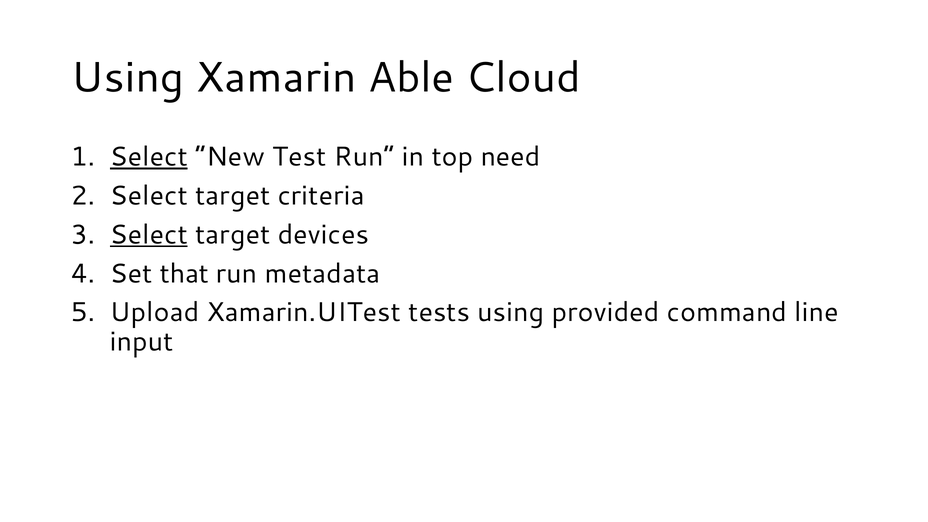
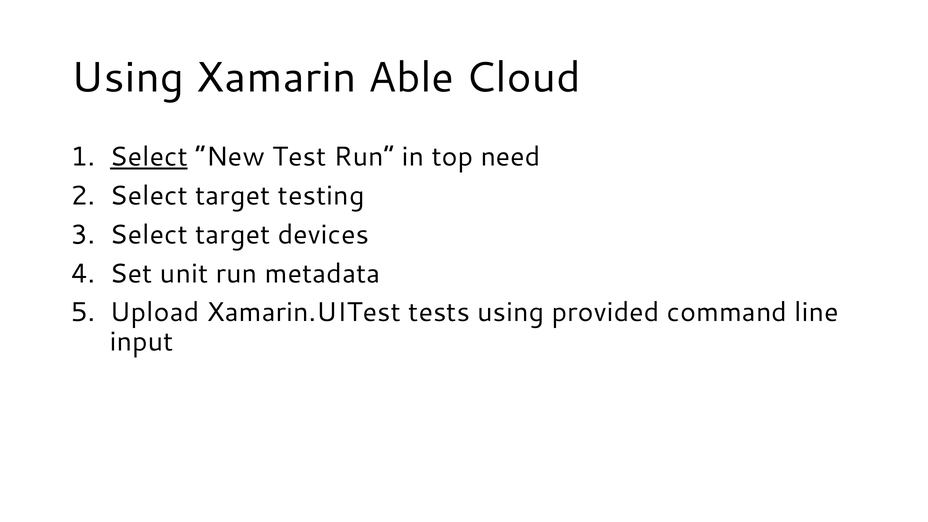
criteria: criteria -> testing
Select at (149, 235) underline: present -> none
that: that -> unit
